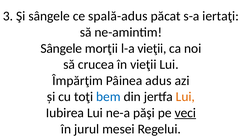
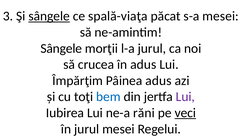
sângele at (49, 16) underline: none -> present
spală-adus: spală-adus -> spală-viaţa
s-a iertaţi: iertaţi -> mesei
l-a vieţii: vieţii -> jurul
în vieţii: vieţii -> adus
Lui at (185, 97) colour: orange -> purple
păşi: păşi -> răni
